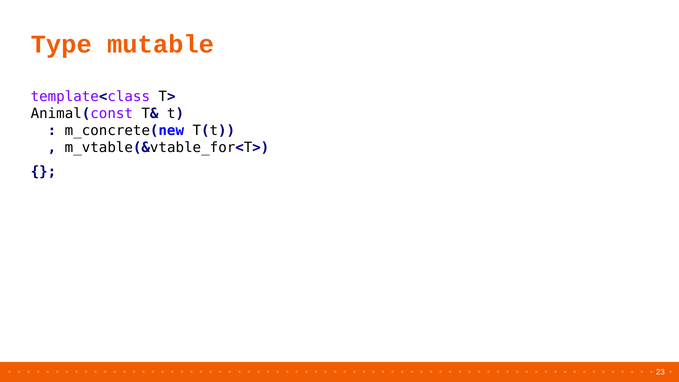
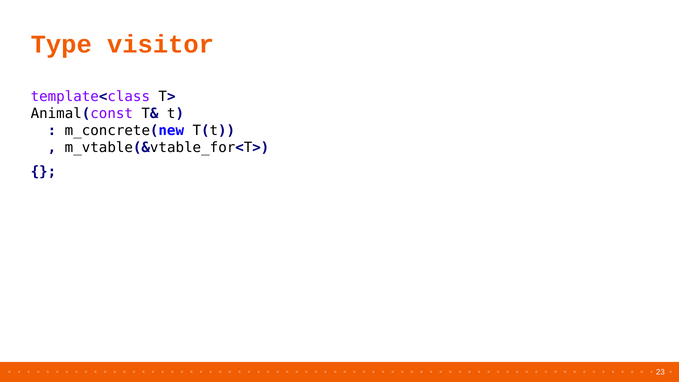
mutable: mutable -> visitor
